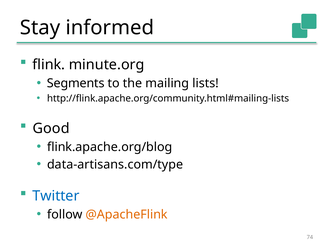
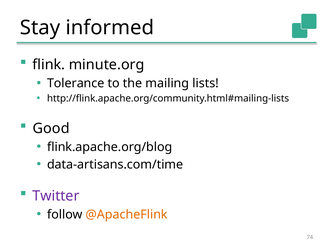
Segments: Segments -> Tolerance
data-artisans.com/type: data-artisans.com/type -> data-artisans.com/time
Twitter colour: blue -> purple
